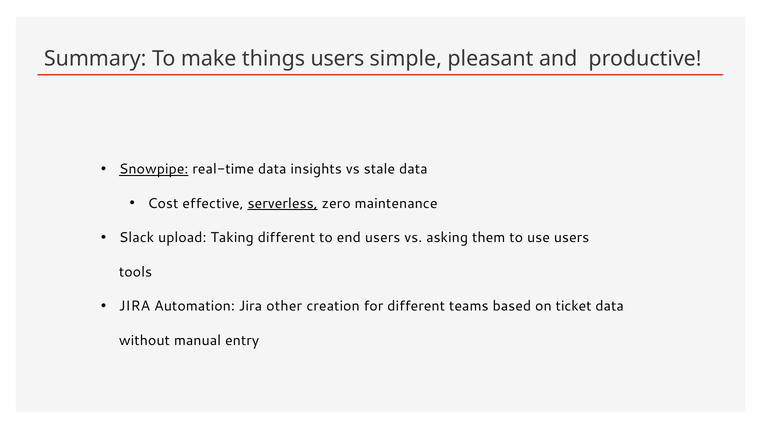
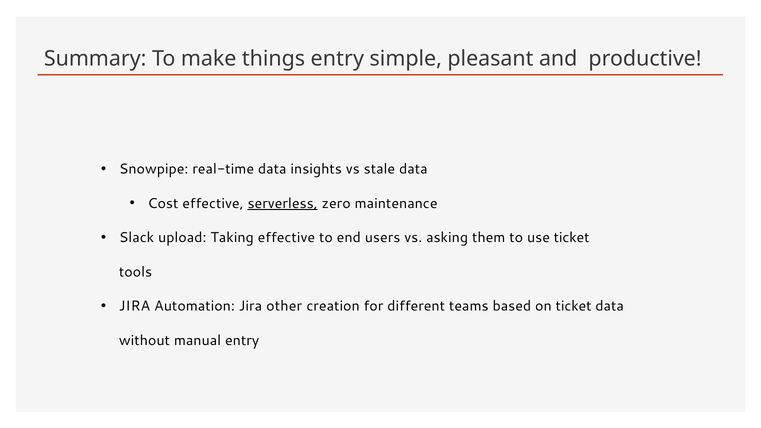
things users: users -> entry
Snowpipe underline: present -> none
Taking different: different -> effective
use users: users -> ticket
